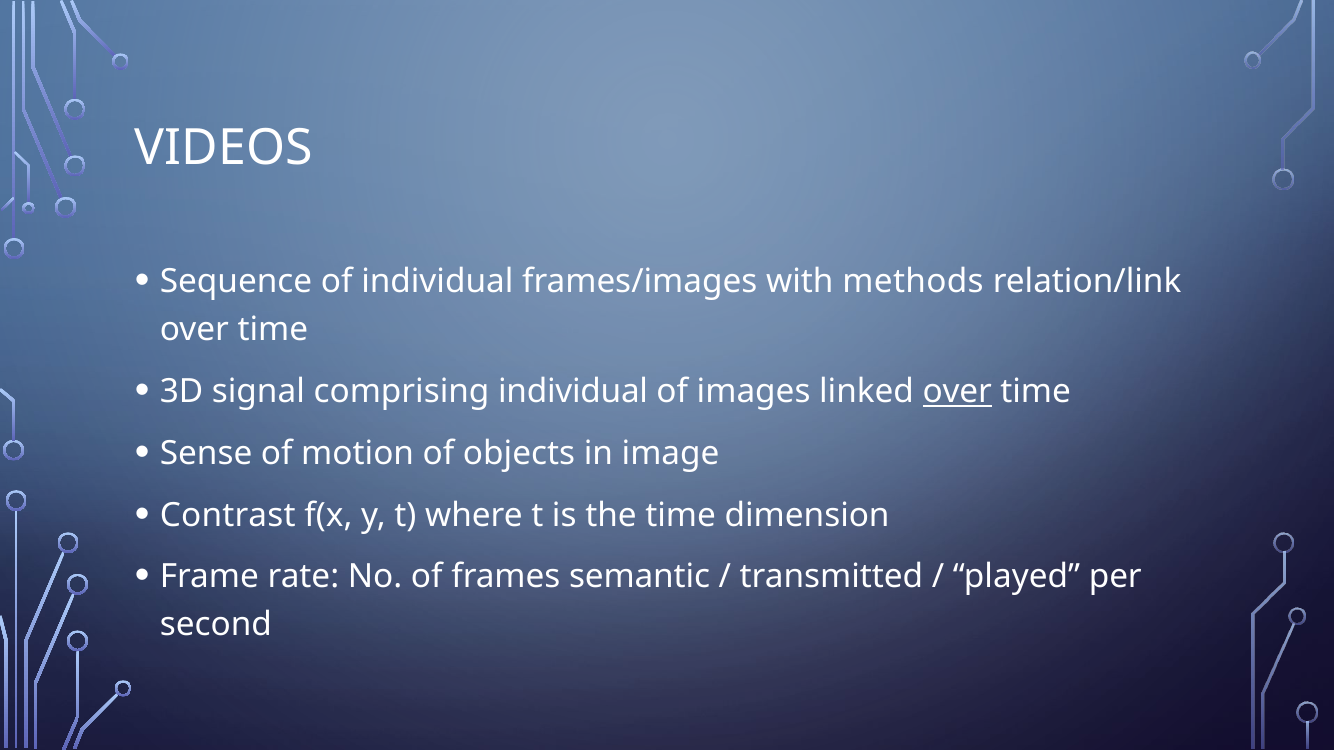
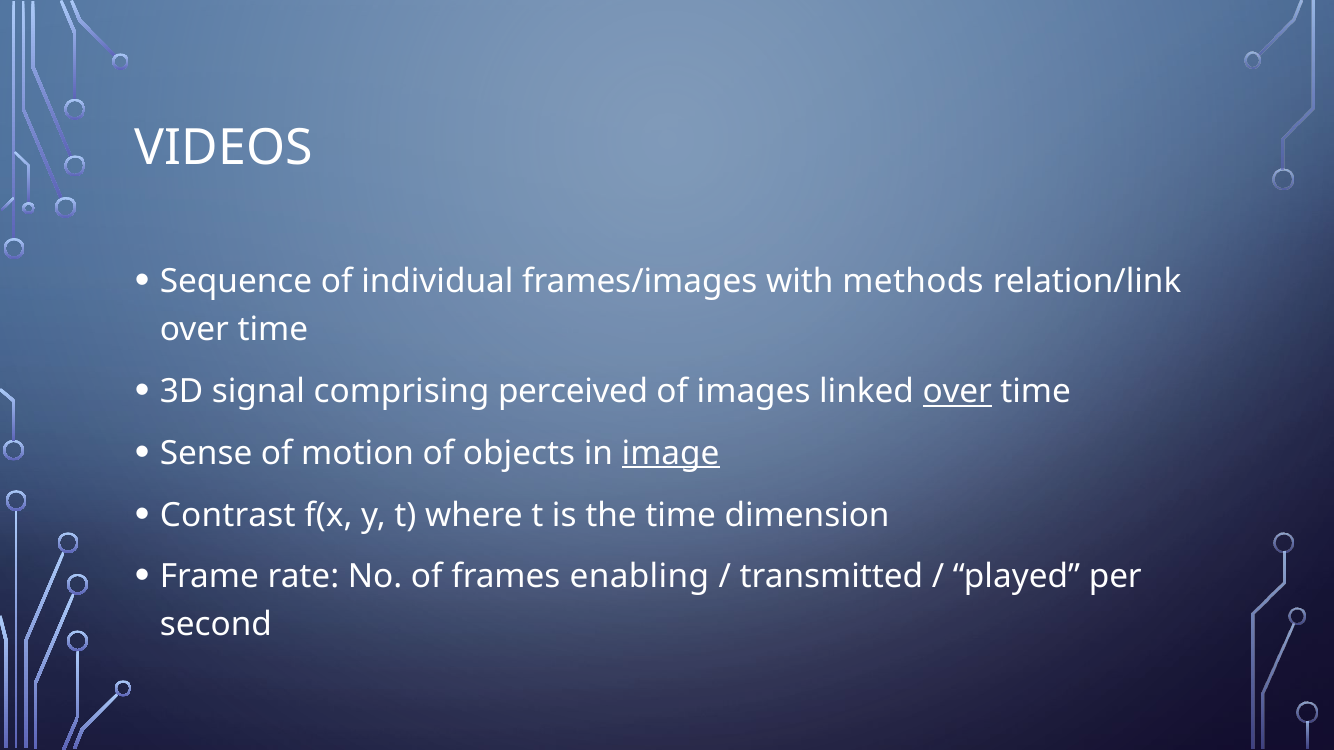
comprising individual: individual -> perceived
image underline: none -> present
semantic: semantic -> enabling
